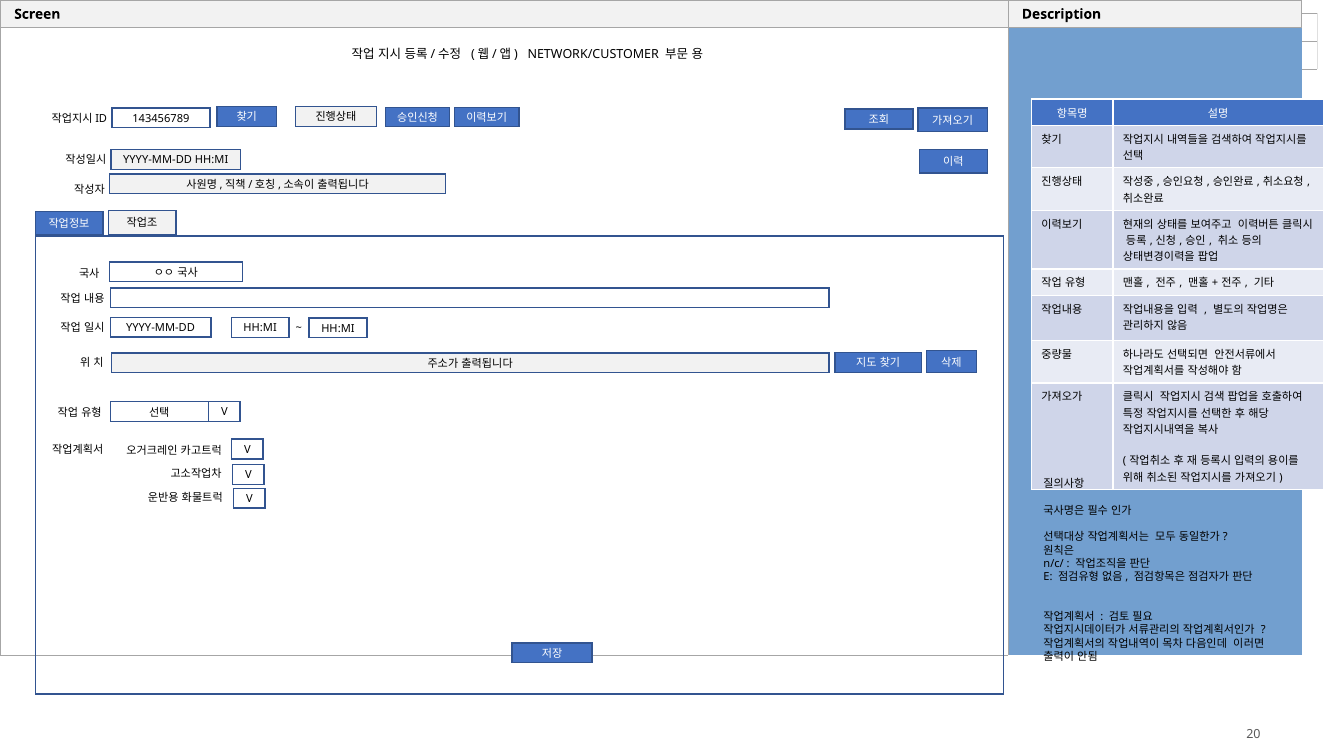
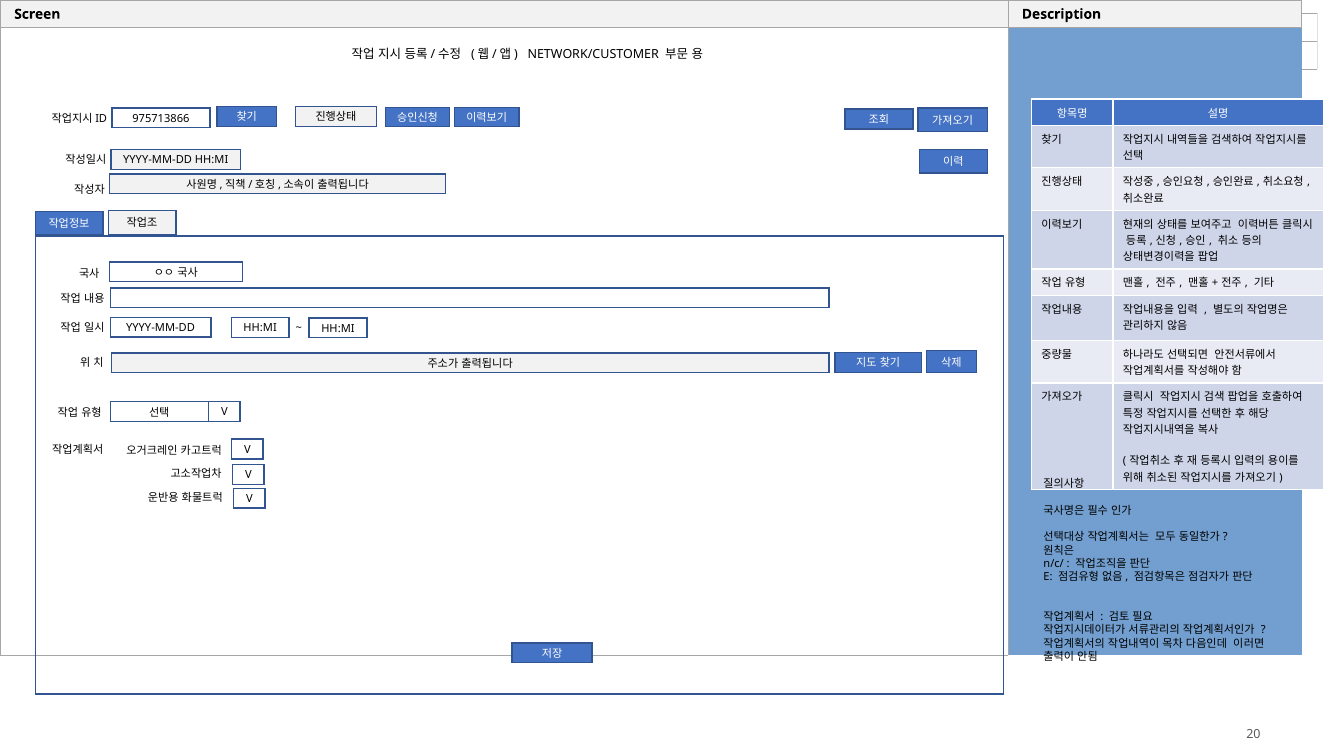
143456789: 143456789 -> 975713866
